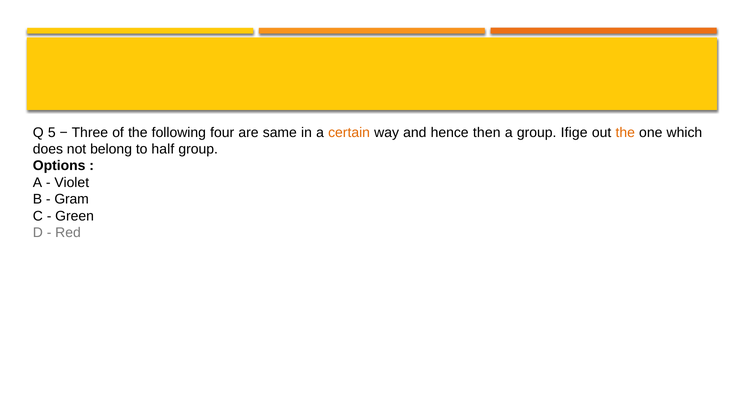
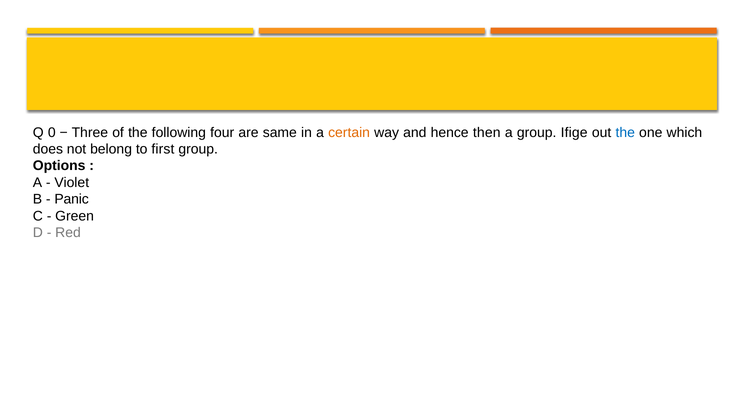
5: 5 -> 0
the at (625, 133) colour: orange -> blue
half: half -> first
Gram: Gram -> Panic
